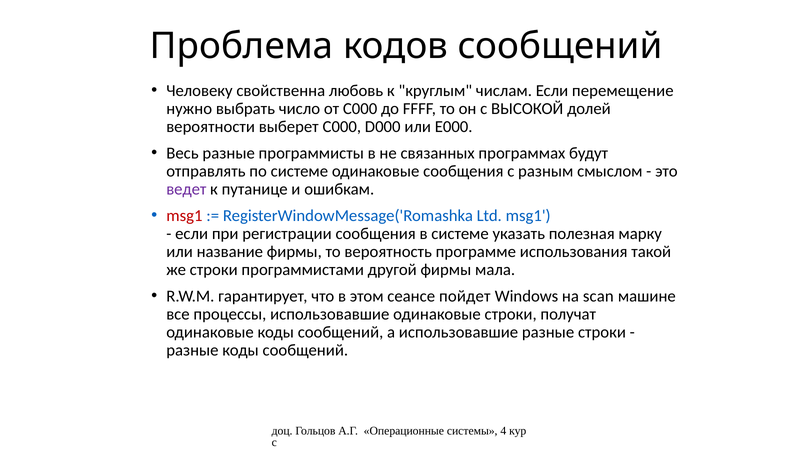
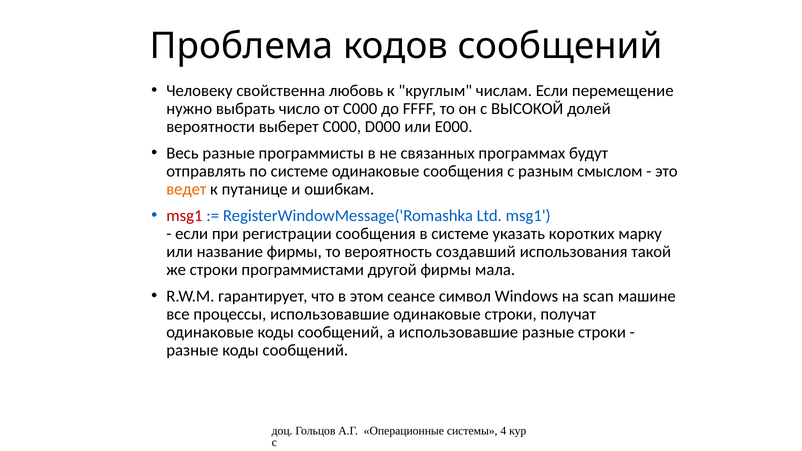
ведет colour: purple -> orange
полезная: полезная -> коротких
программе: программе -> создавший
пойдет: пойдет -> символ
